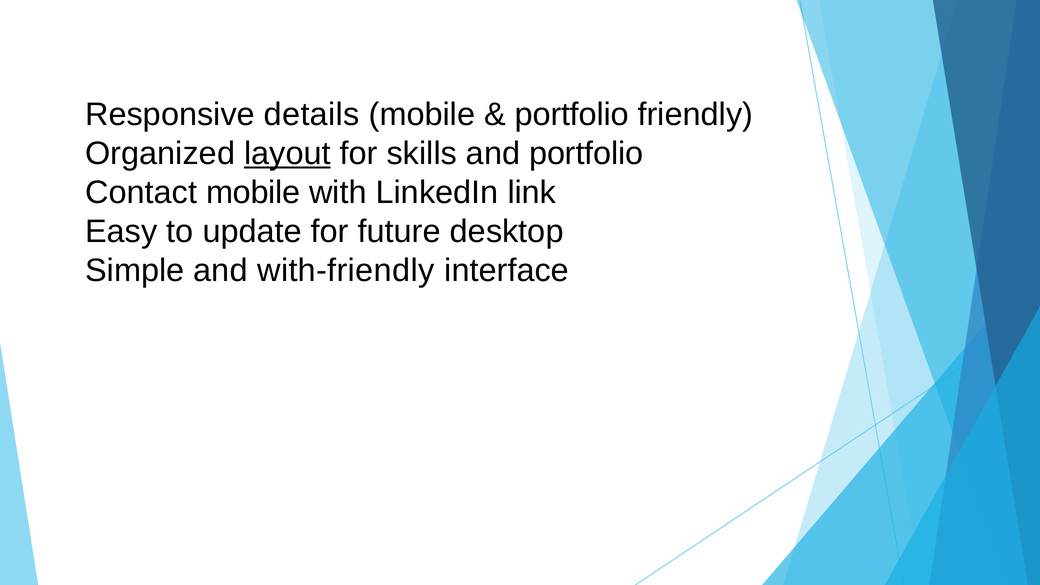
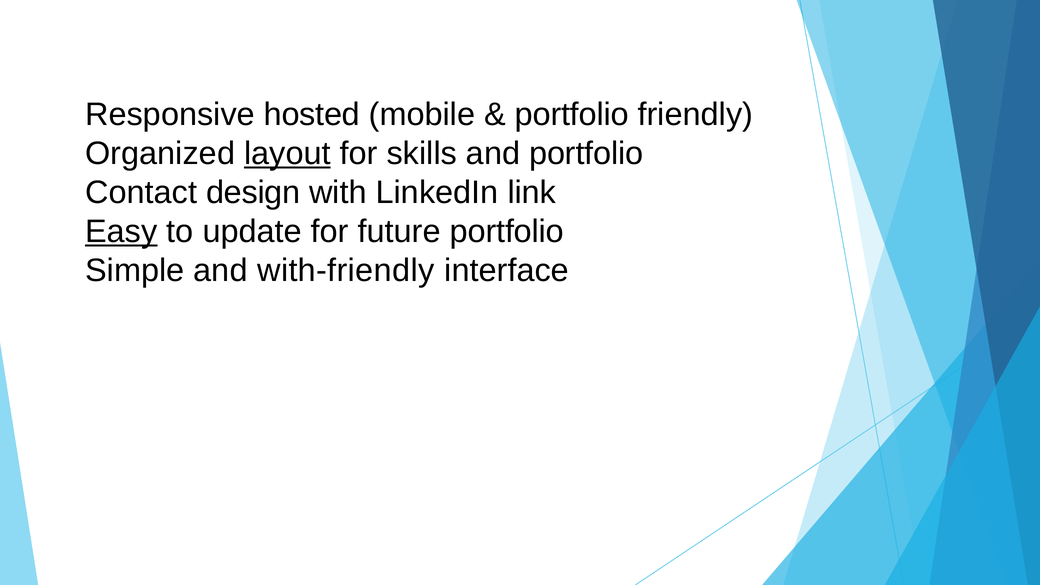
details: details -> hosted
Contact mobile: mobile -> design
Easy underline: none -> present
future desktop: desktop -> portfolio
